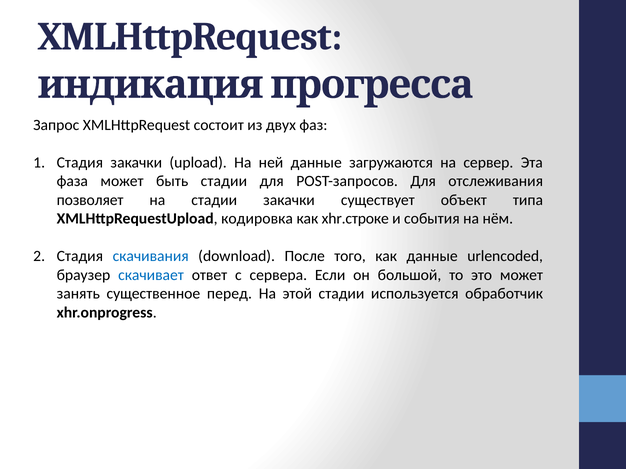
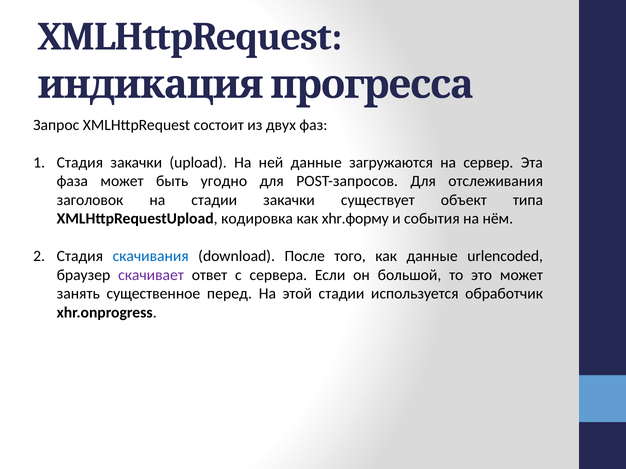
быть стадии: стадии -> угодно
позволяет: позволяет -> заголовок
xhr.строке: xhr.строке -> xhr.форму
скачивает colour: blue -> purple
